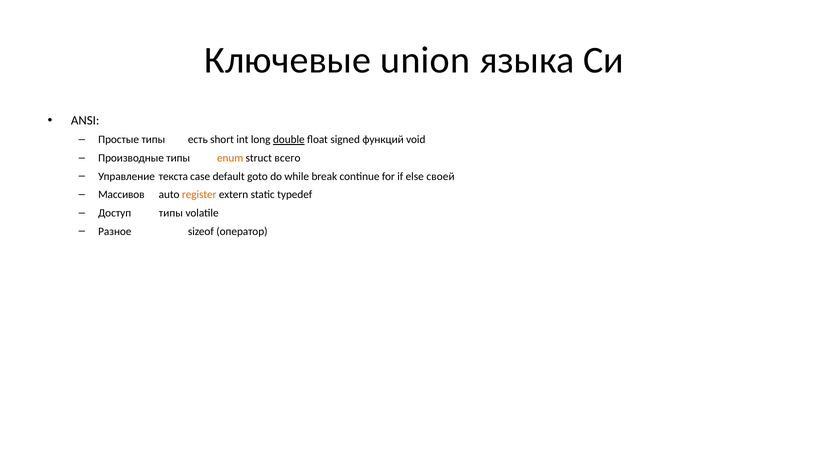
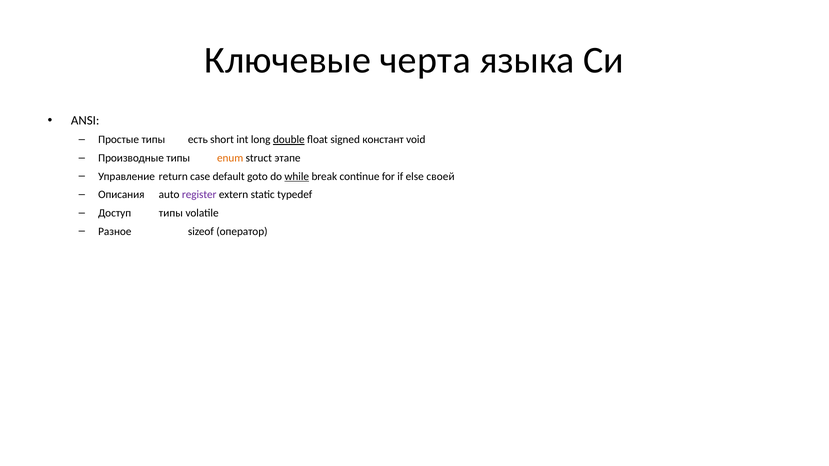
union: union -> черта
signed функций: функций -> констант
всего: всего -> этапе
текста: текста -> return
while underline: none -> present
Массивов: Массивов -> Описания
register colour: orange -> purple
